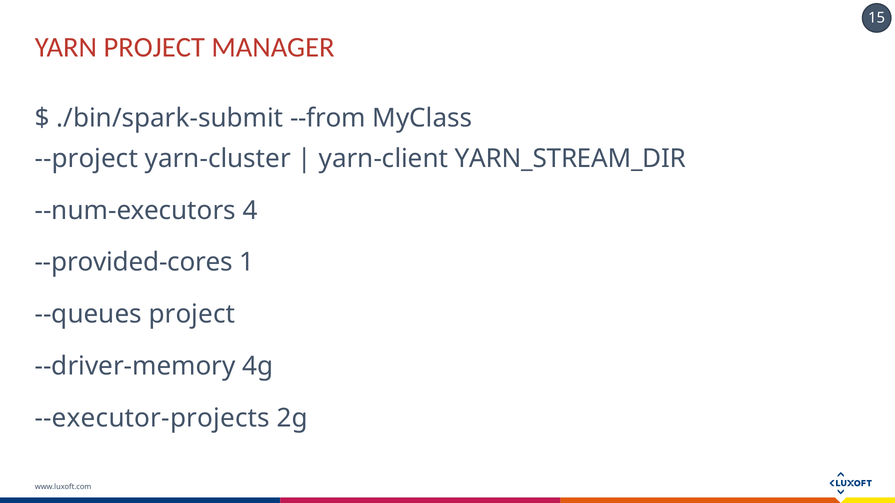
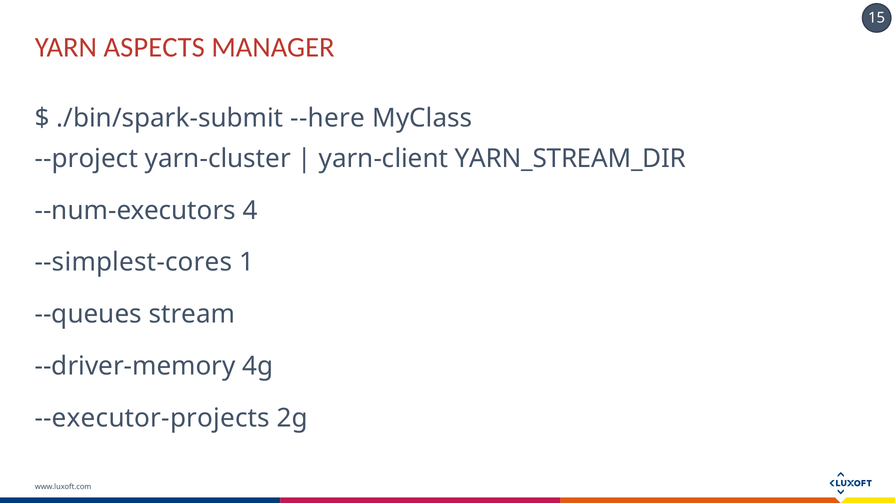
YARN PROJECT: PROJECT -> ASPECTS
--from: --from -> --here
--provided-cores: --provided-cores -> --simplest-cores
--queues project: project -> stream
